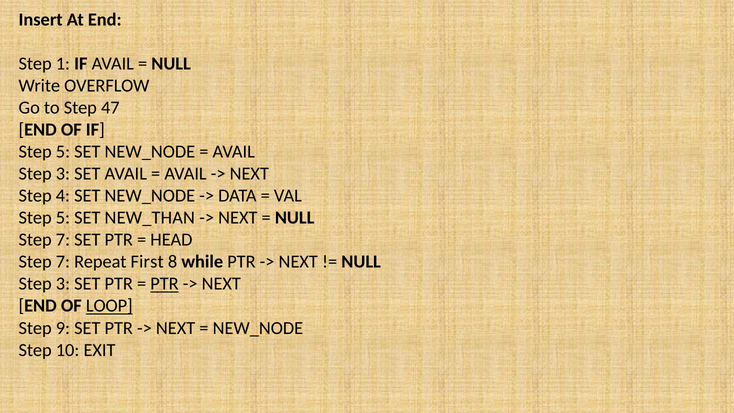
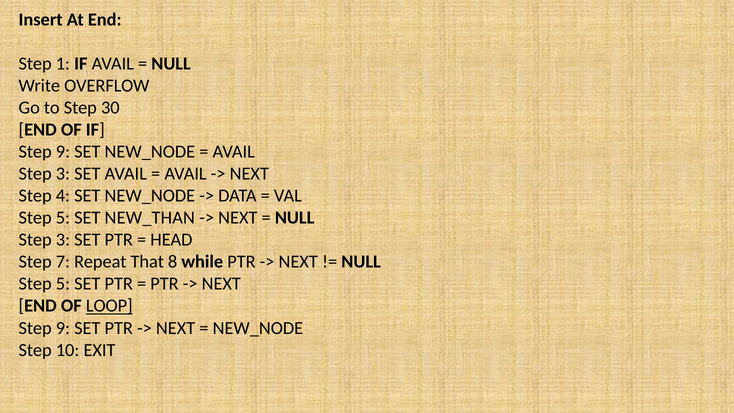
47: 47 -> 30
5 at (63, 152): 5 -> 9
7 at (63, 240): 7 -> 3
First: First -> That
3 at (63, 284): 3 -> 5
PTR at (164, 284) underline: present -> none
